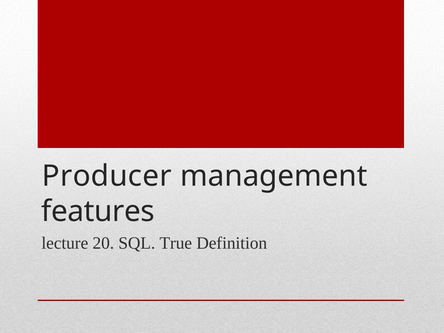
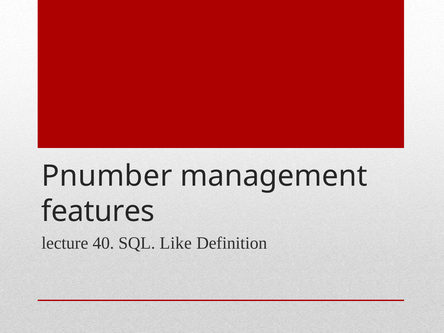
Producer: Producer -> Pnumber
20: 20 -> 40
True: True -> Like
